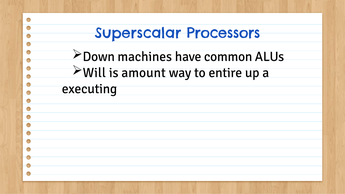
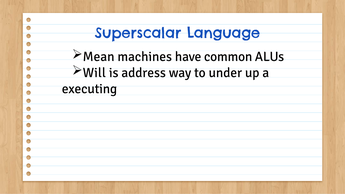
Processors: Processors -> Language
Down: Down -> Mean
amount: amount -> address
entire: entire -> under
